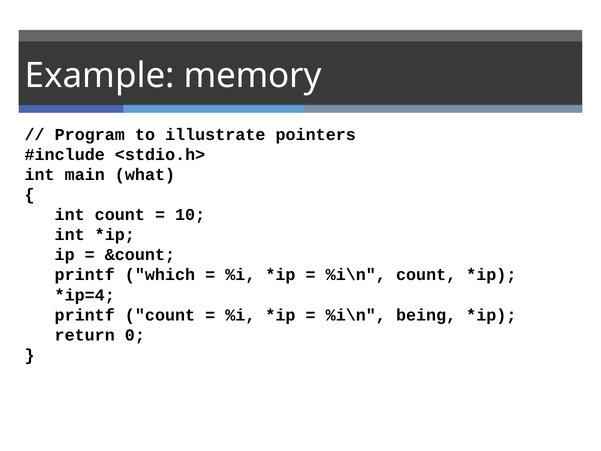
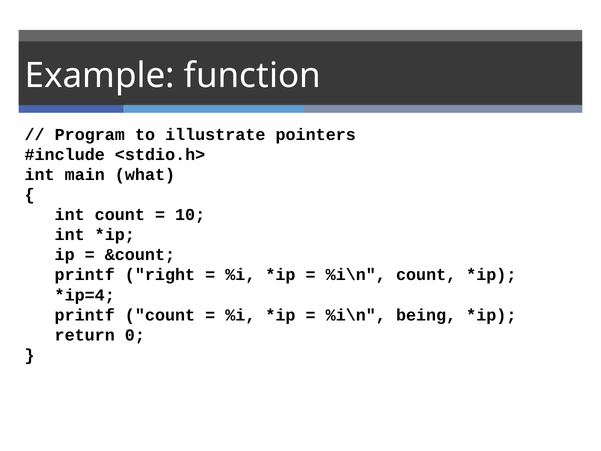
memory: memory -> function
which: which -> right
